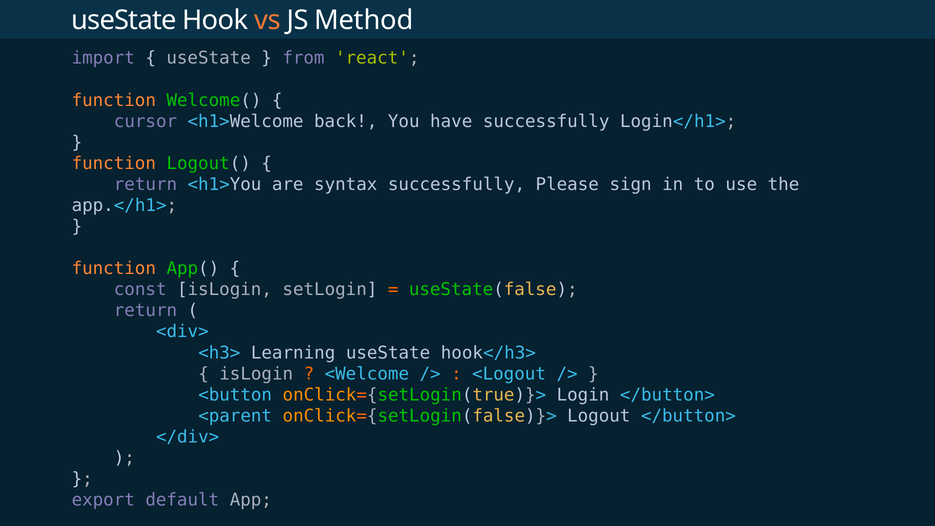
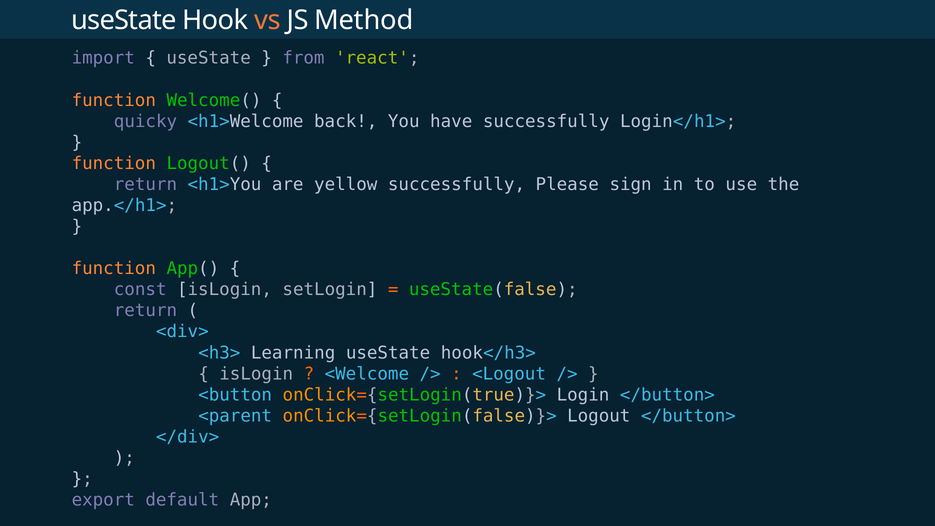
cursor: cursor -> quicky
syntax: syntax -> yellow
